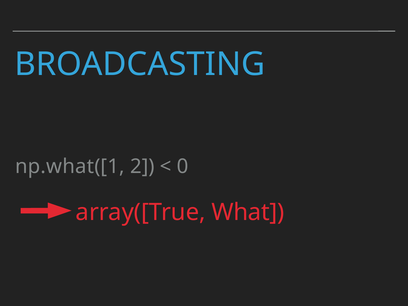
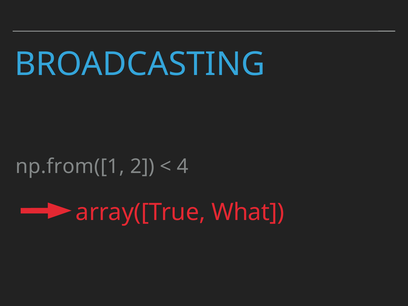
np.what([1: np.what([1 -> np.from([1
0: 0 -> 4
